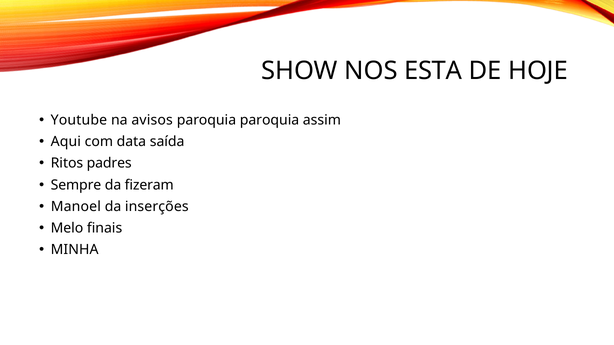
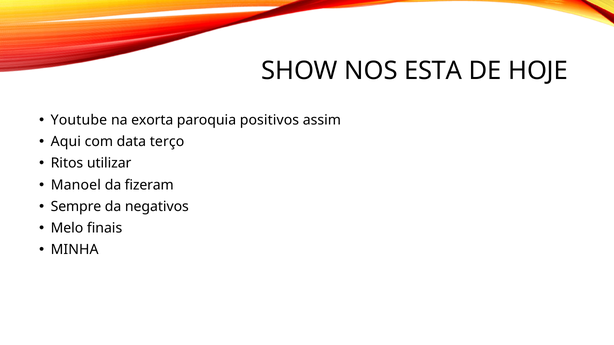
avisos: avisos -> exorta
paroquia paroquia: paroquia -> positivos
saída: saída -> terço
padres: padres -> utilizar
Sempre: Sempre -> Manoel
Manoel: Manoel -> Sempre
inserções: inserções -> negativos
